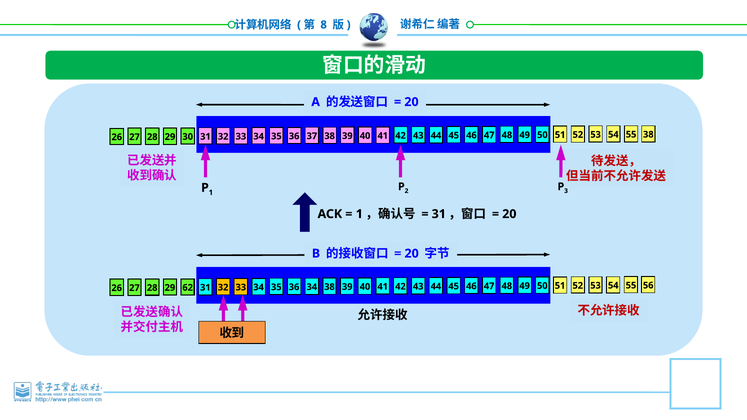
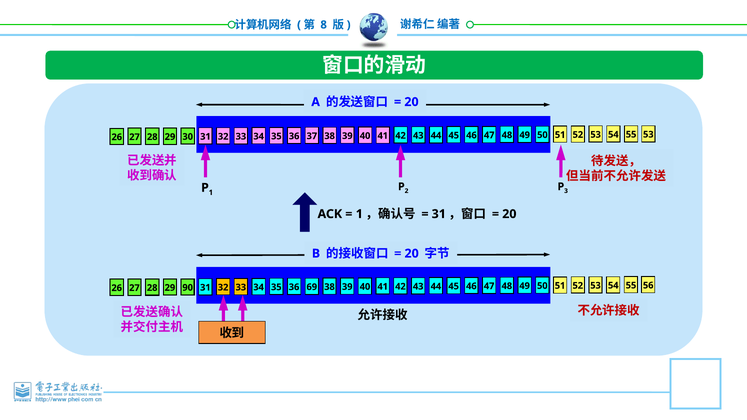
55 38: 38 -> 53
62: 62 -> 90
36 34: 34 -> 69
